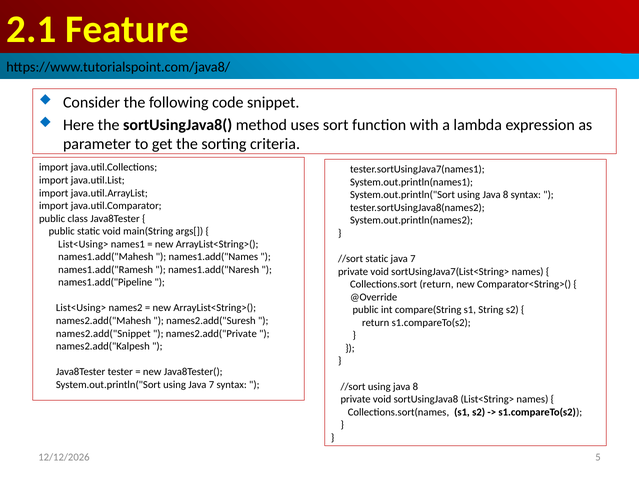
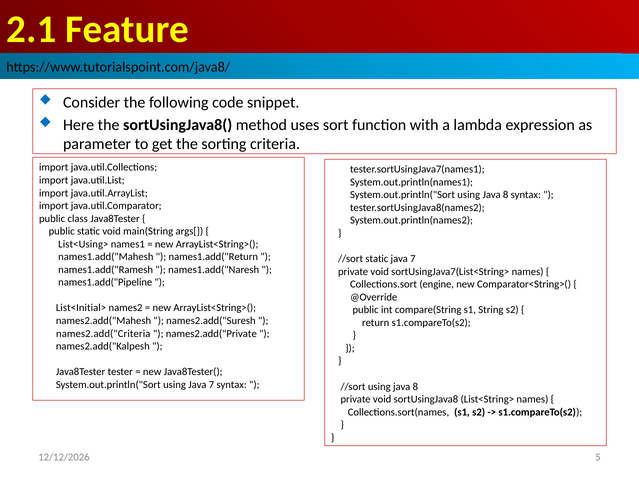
names1.add("Names: names1.add("Names -> names1.add("Return
Collections.sort return: return -> engine
List<Using> at (81, 308): List<Using> -> List<Initial>
names2.add("Snippet: names2.add("Snippet -> names2.add("Criteria
